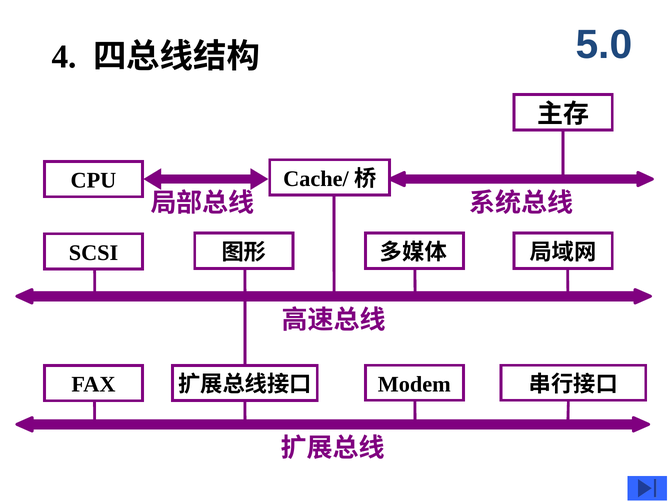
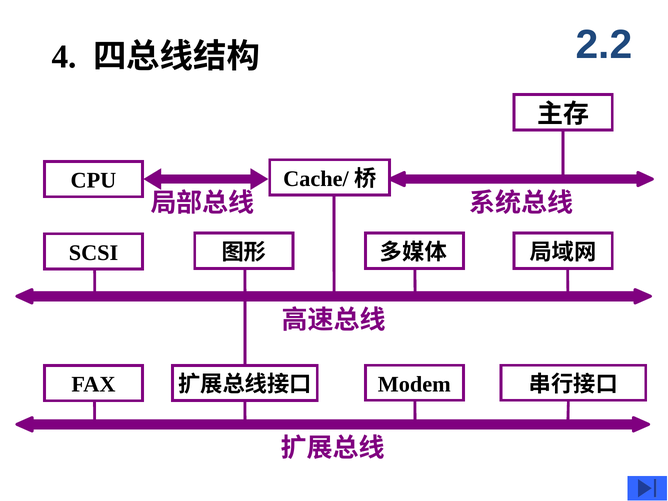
5.0: 5.0 -> 2.2
